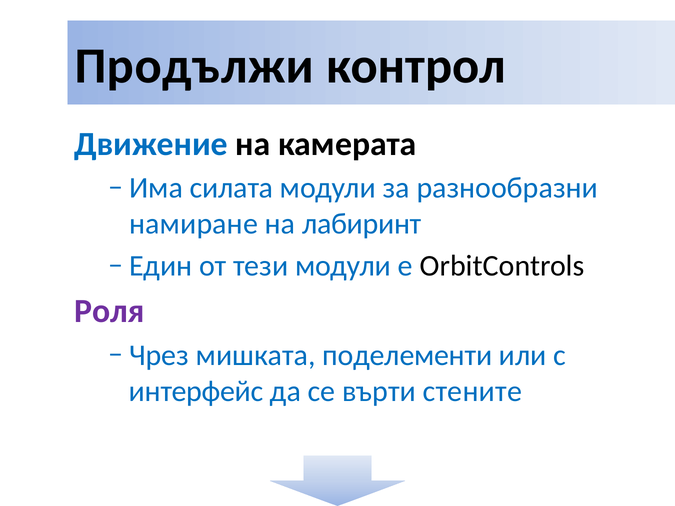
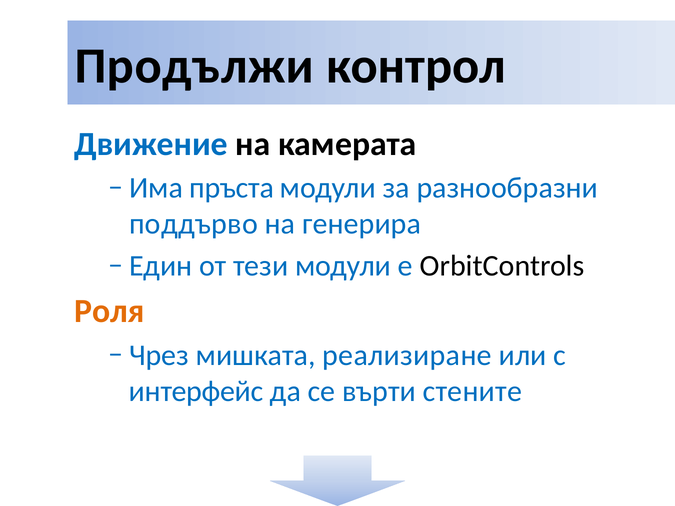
силата: силата -> пръста
намиране: намиране -> поддърво
лабиринт: лабиринт -> генерира
Роля colour: purple -> orange
поделементи: поделементи -> реализиране
